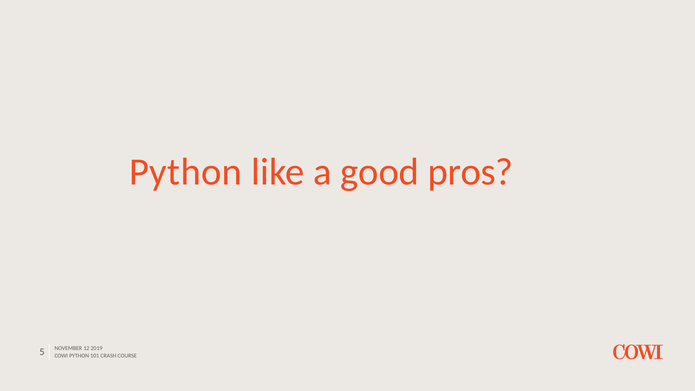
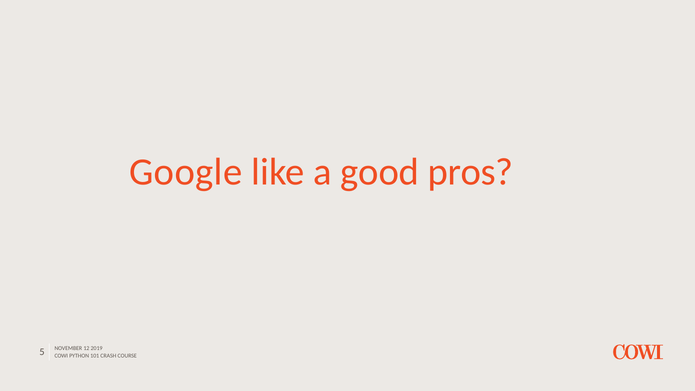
Python at (186, 172): Python -> Google
